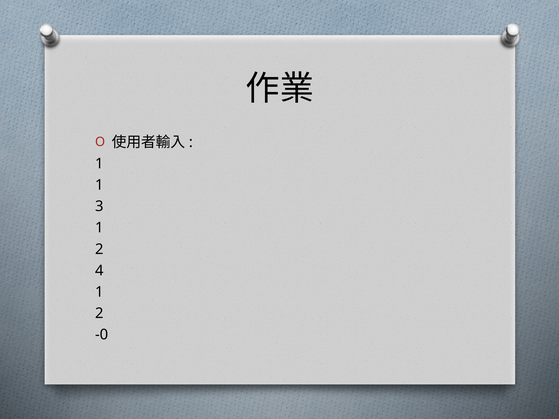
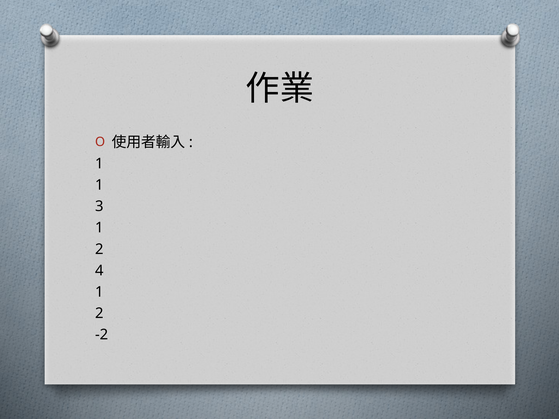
-0: -0 -> -2
